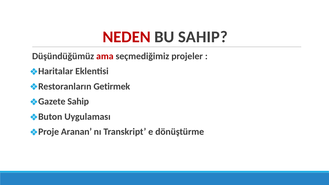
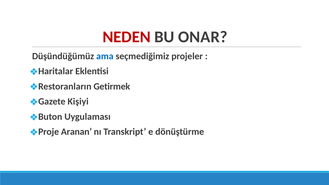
BU SAHIP: SAHIP -> ONAR
ama colour: red -> blue
Sahip at (78, 102): Sahip -> Kişiyi
